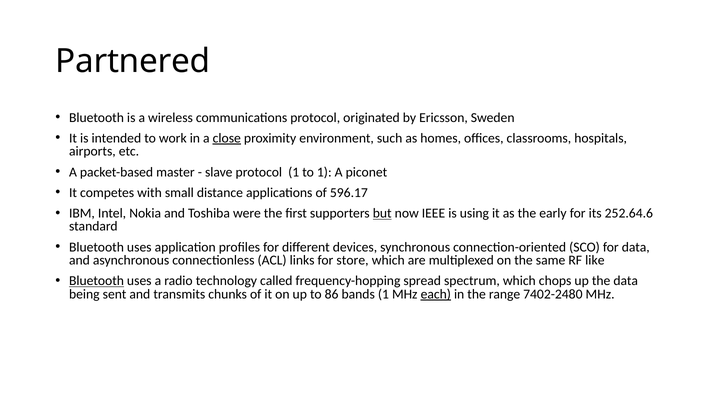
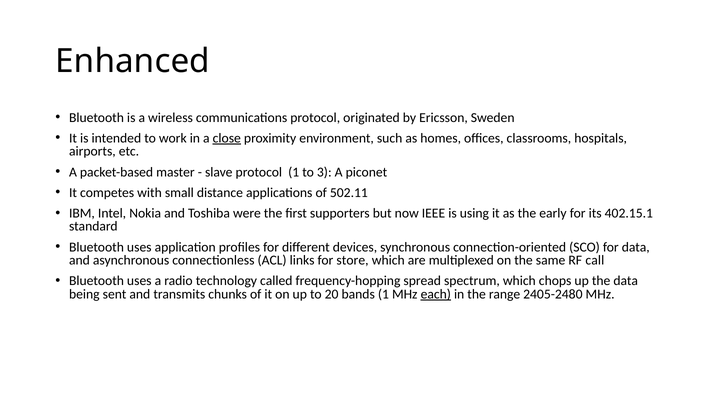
Partnered: Partnered -> Enhanced
to 1: 1 -> 3
596.17: 596.17 -> 502.11
but underline: present -> none
252.64.6: 252.64.6 -> 402.15.1
like: like -> call
Bluetooth at (96, 281) underline: present -> none
86: 86 -> 20
7402-2480: 7402-2480 -> 2405-2480
